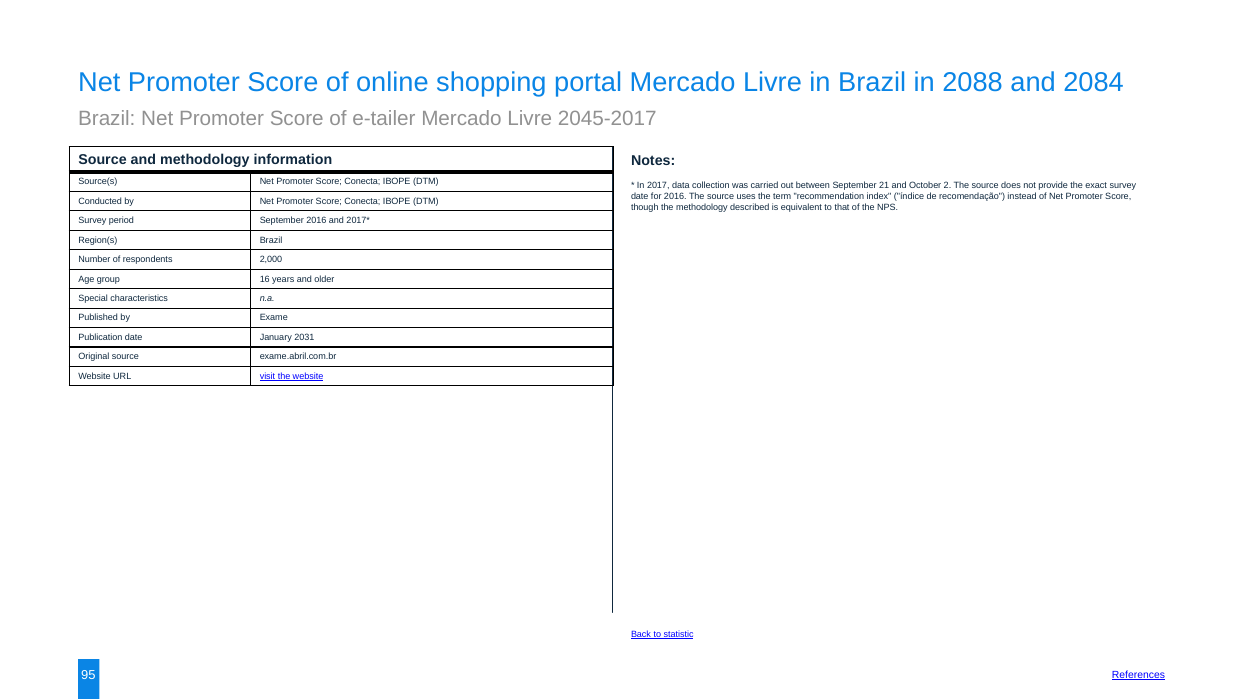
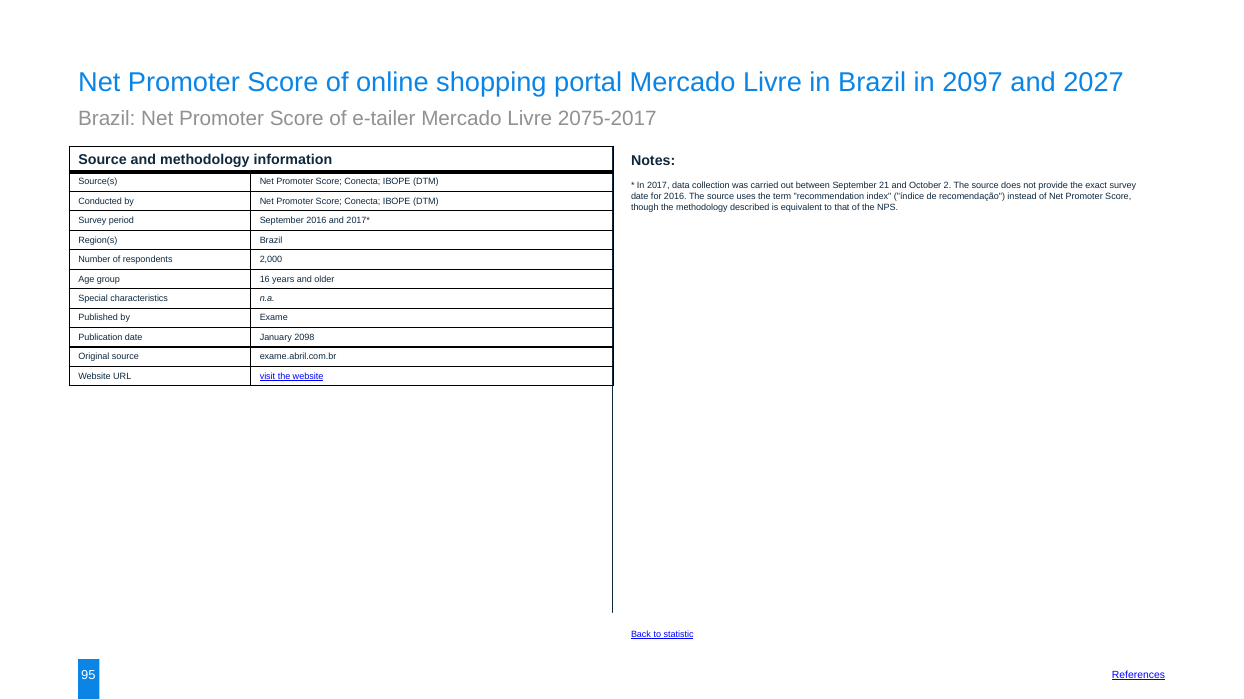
2088: 2088 -> 2097
2084: 2084 -> 2027
2045-2017: 2045-2017 -> 2075-2017
2031: 2031 -> 2098
